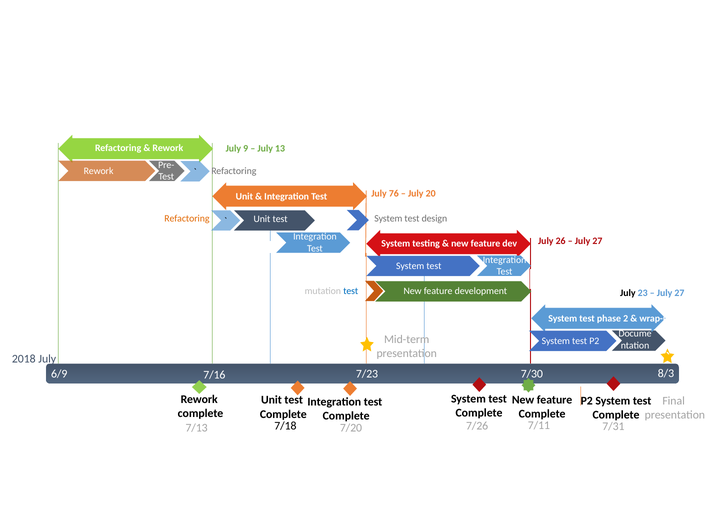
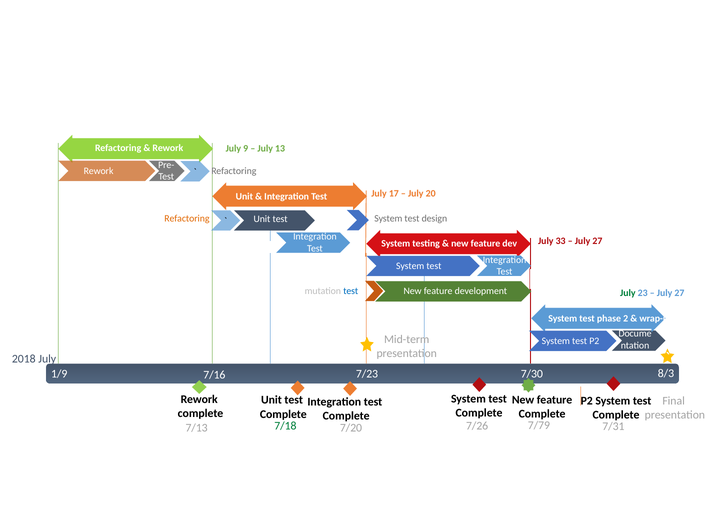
76: 76 -> 17
26: 26 -> 33
July at (628, 293) colour: black -> green
6/9: 6/9 -> 1/9
7/18 colour: black -> green
7/11: 7/11 -> 7/79
